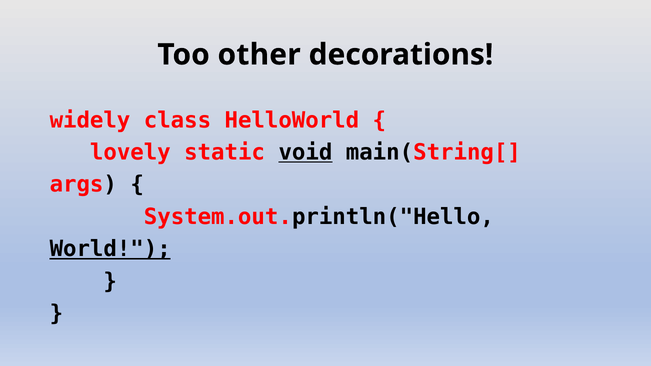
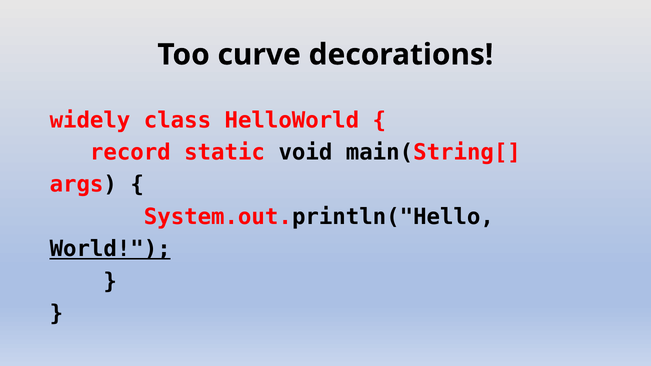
other: other -> curve
lovely: lovely -> record
void underline: present -> none
